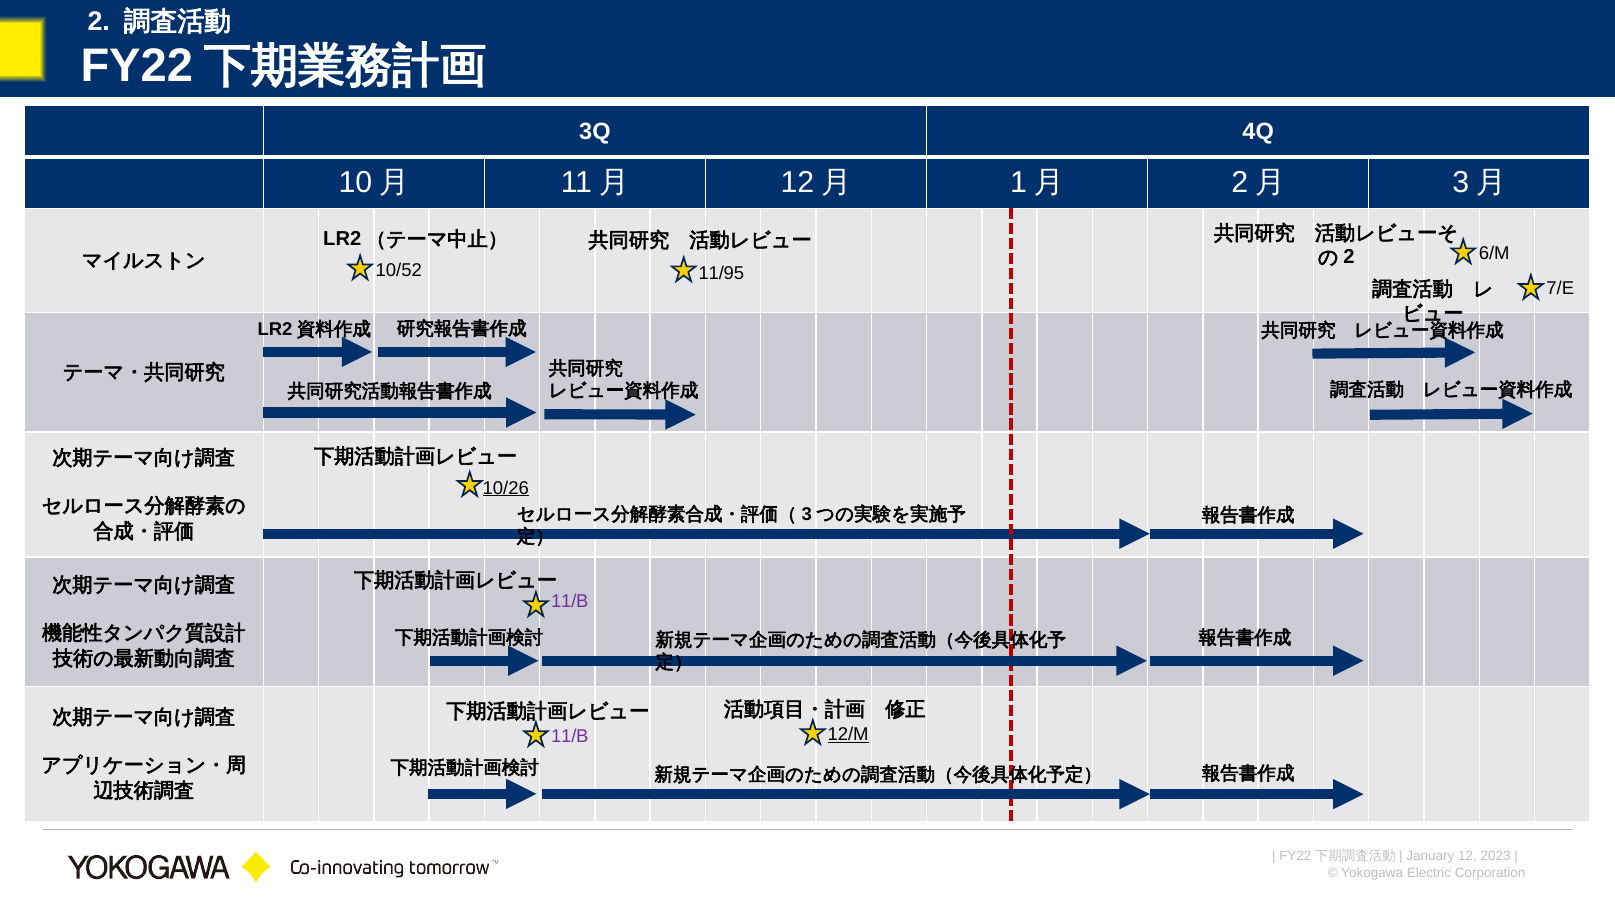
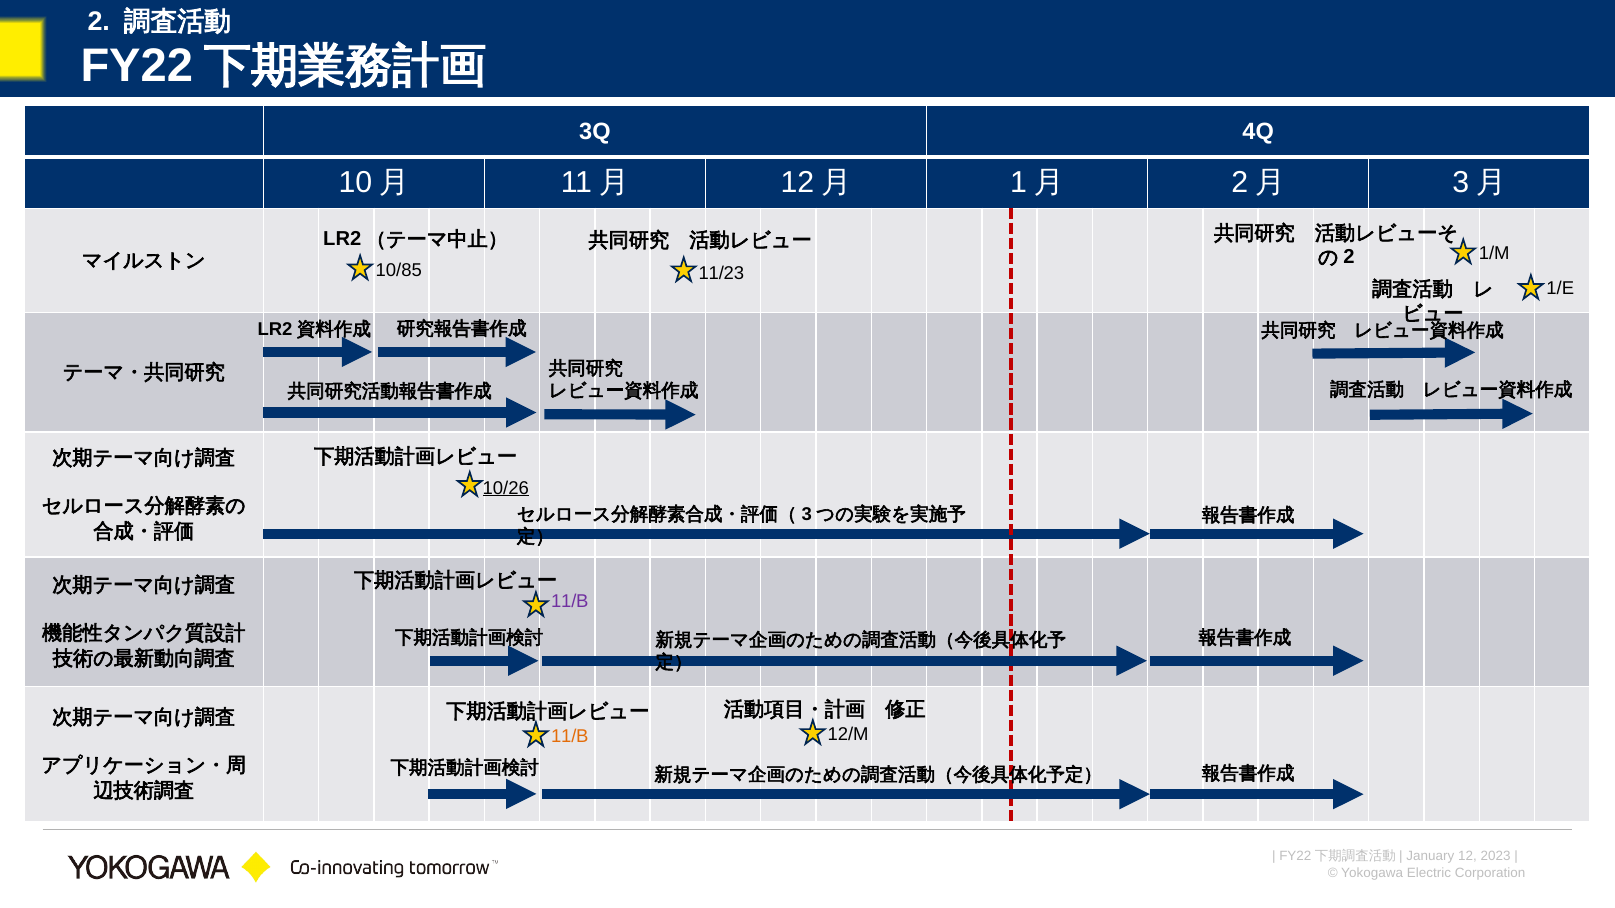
6/M: 6/M -> 1/M
10/52: 10/52 -> 10/85
11/95: 11/95 -> 11/23
7/E: 7/E -> 1/E
12/M underline: present -> none
11/B at (570, 737) colour: purple -> orange
